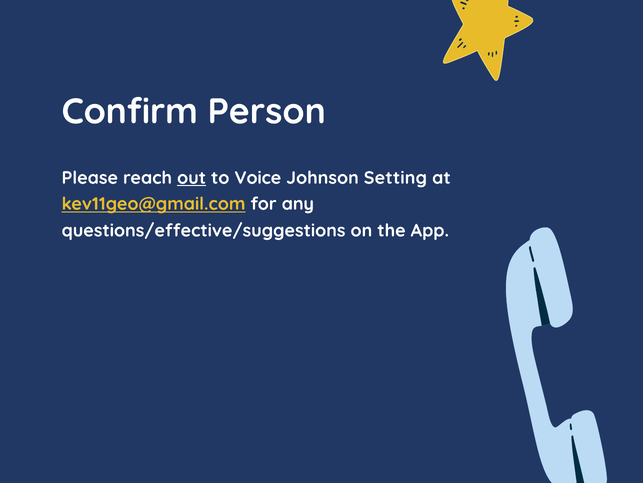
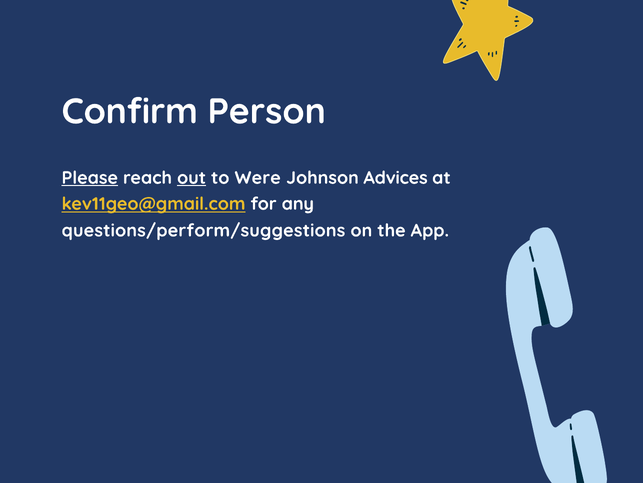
Please underline: none -> present
Voice: Voice -> Were
Setting: Setting -> Advices
questions/effective/suggestions: questions/effective/suggestions -> questions/perform/suggestions
